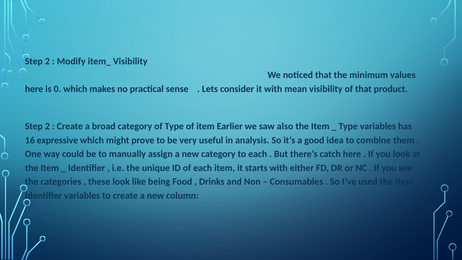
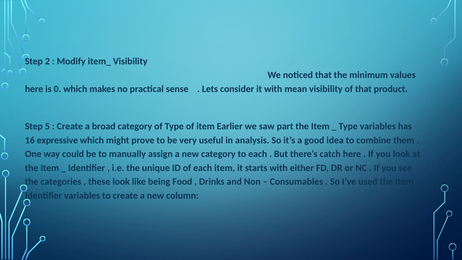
2 at (47, 126): 2 -> 5
also: also -> part
